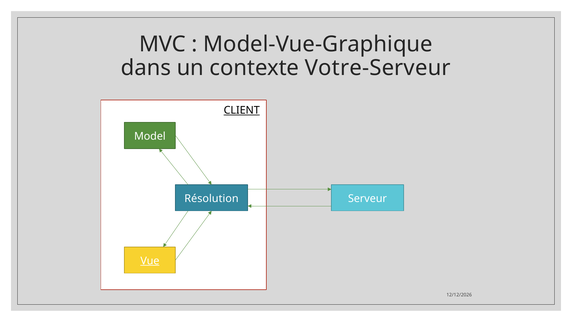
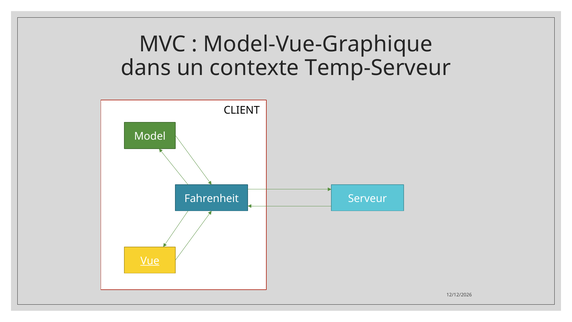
Votre-Serveur: Votre-Serveur -> Temp-Serveur
CLIENT underline: present -> none
Résolution: Résolution -> Fahrenheit
